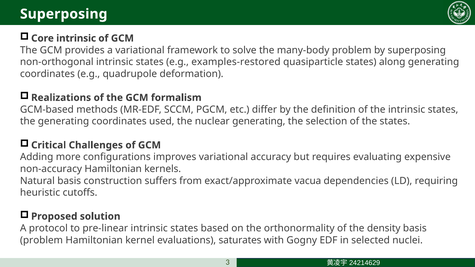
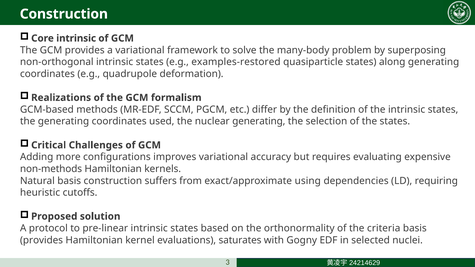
Superposing at (64, 14): Superposing -> Construction
non-accuracy: non-accuracy -> non-methods
vacua: vacua -> using
density: density -> criteria
problem at (41, 240): problem -> provides
